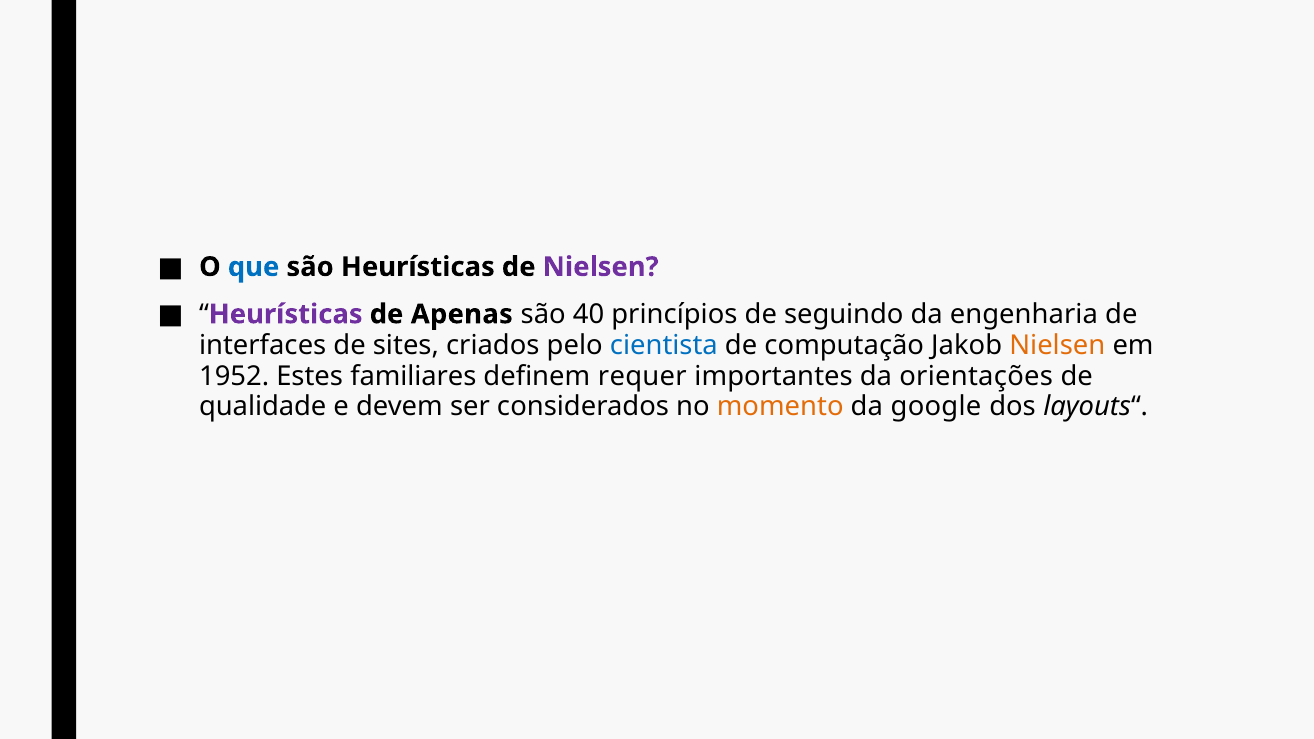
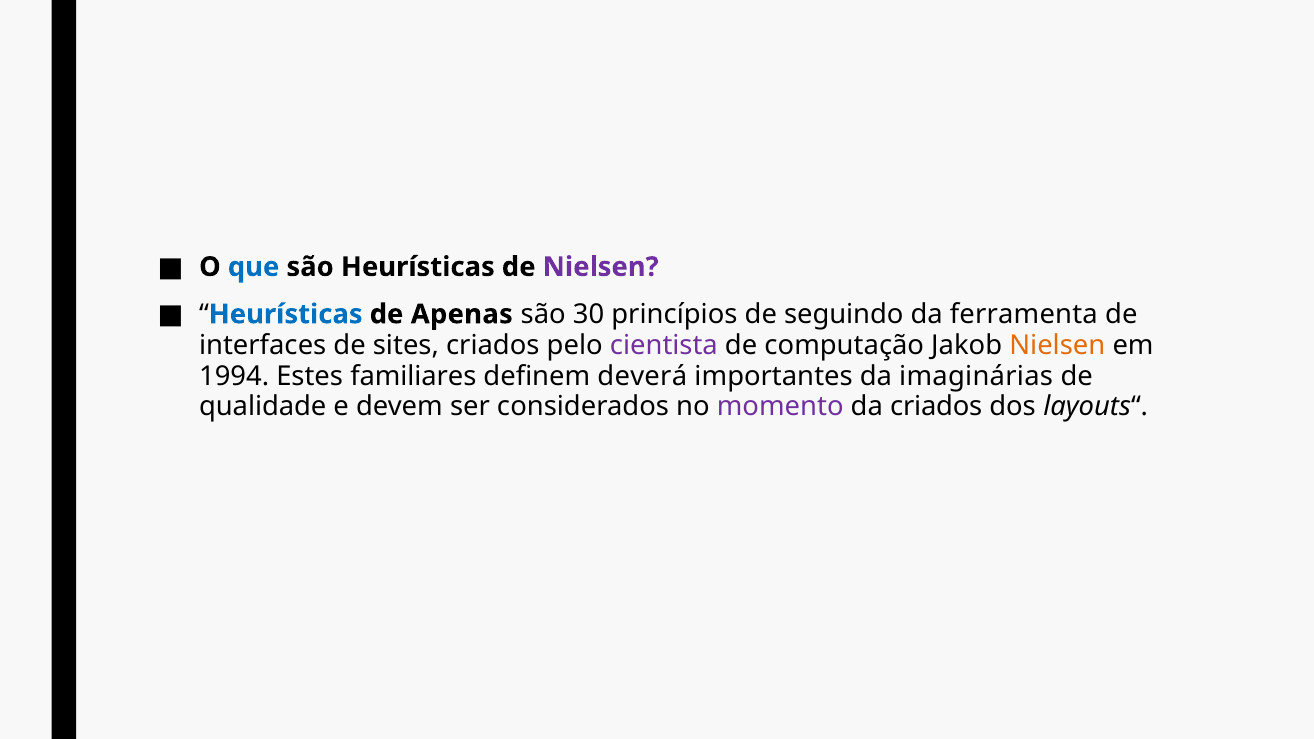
Heurísticas at (286, 314) colour: purple -> blue
40: 40 -> 30
engenharia: engenharia -> ferramenta
cientista colour: blue -> purple
1952: 1952 -> 1994
requer: requer -> deverá
orientações: orientações -> imaginárias
momento colour: orange -> purple
da google: google -> criados
